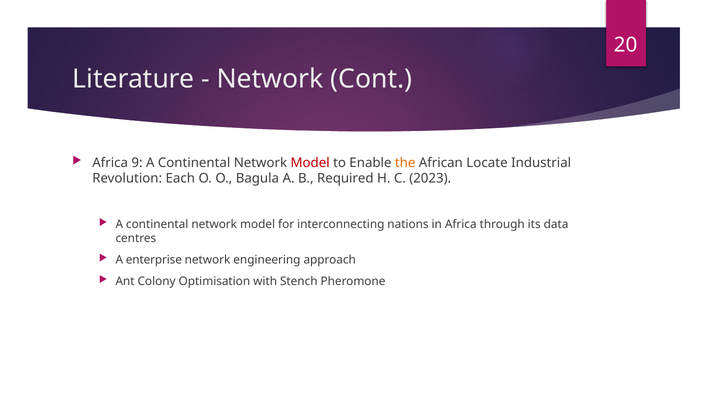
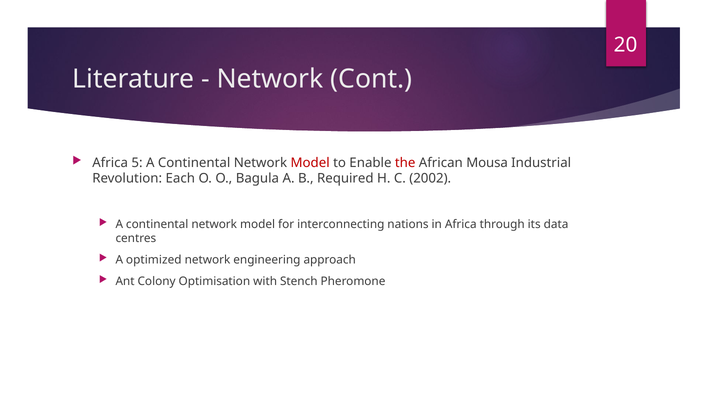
9: 9 -> 5
the colour: orange -> red
Locate: Locate -> Mousa
2023: 2023 -> 2002
enterprise: enterprise -> optimized
